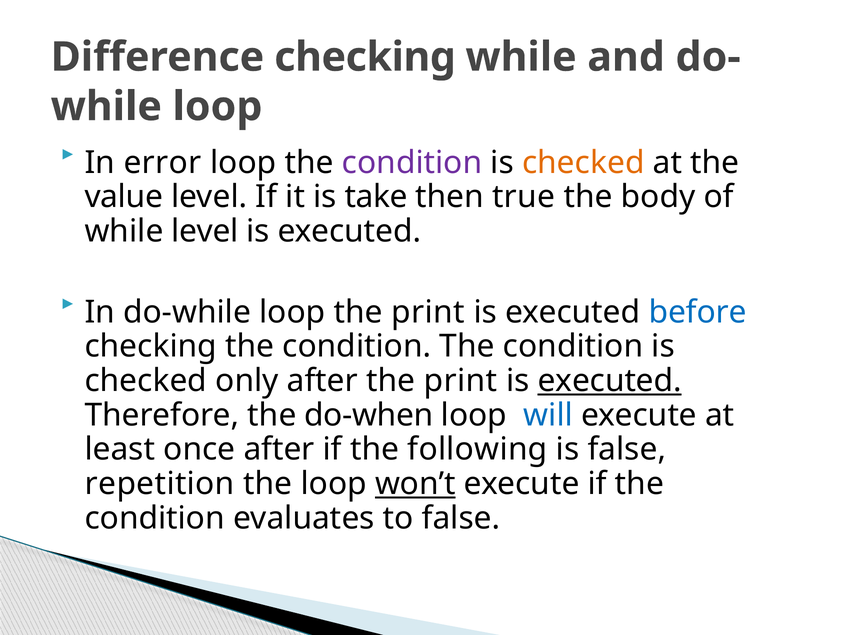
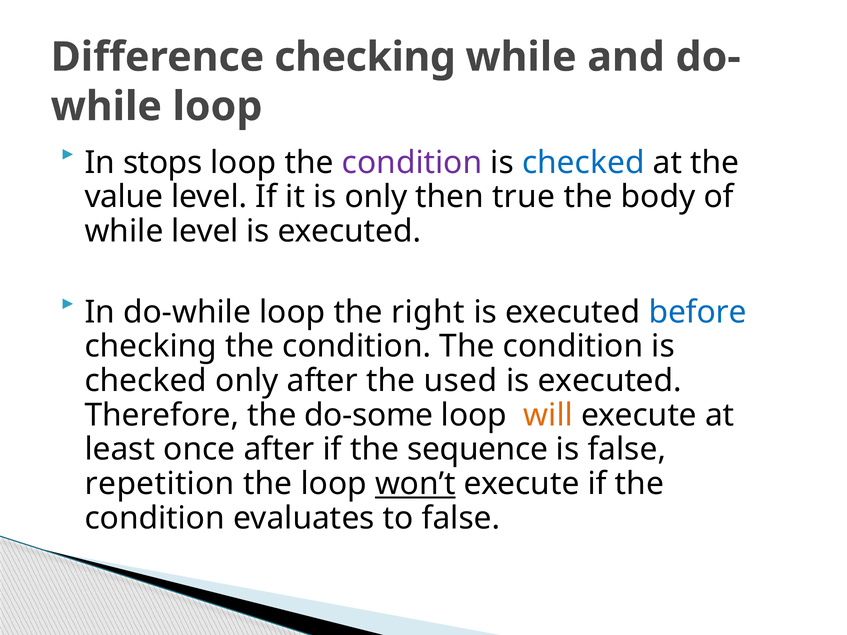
error: error -> stops
checked at (583, 163) colour: orange -> blue
is take: take -> only
loop the print: print -> right
after the print: print -> used
executed at (610, 381) underline: present -> none
do-when: do-when -> do-some
will colour: blue -> orange
following: following -> sequence
